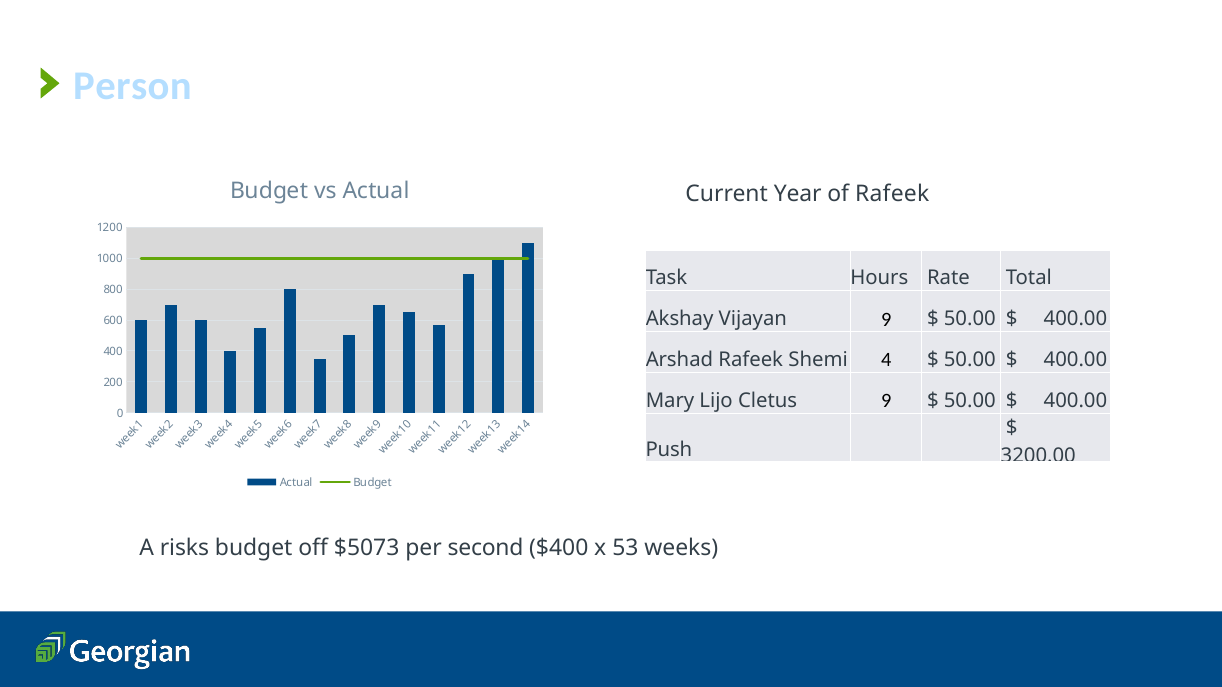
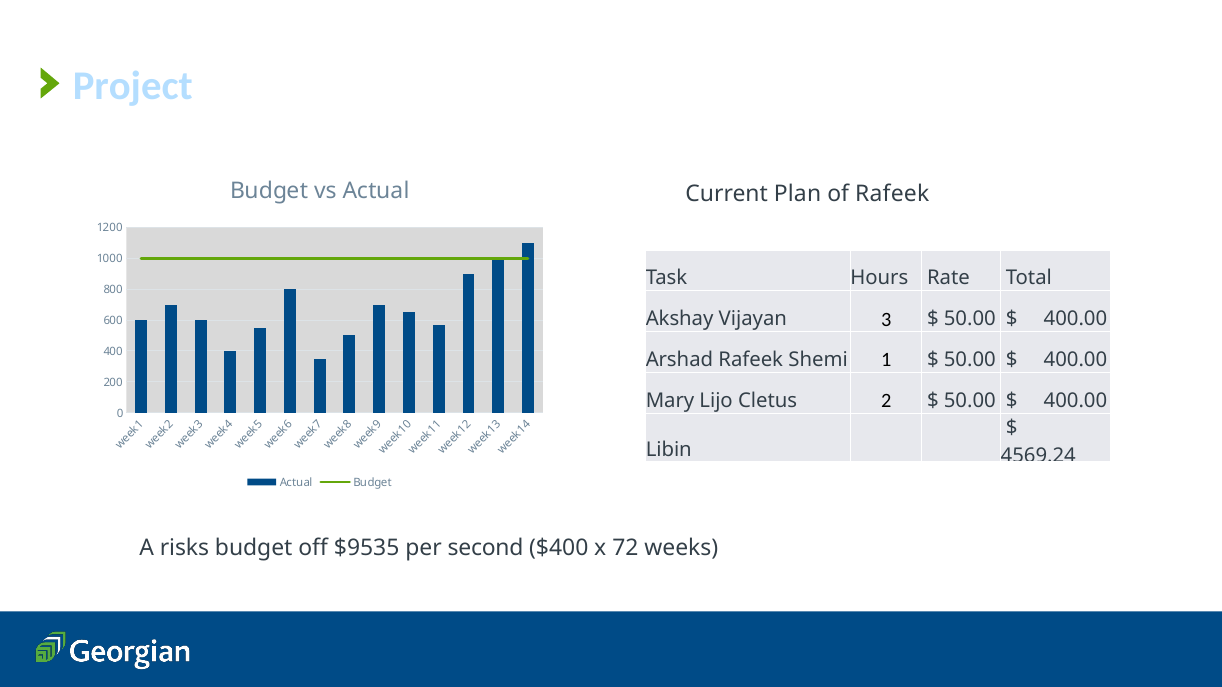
Person: Person -> Project
Year: Year -> Plan
9 at (886, 320): 9 -> 3
4 at (886, 360): 4 -> 1
9 at (886, 401): 9 -> 2
Push: Push -> Libin
3200.00: 3200.00 -> 4569.24
$5073: $5073 -> $9535
53: 53 -> 72
